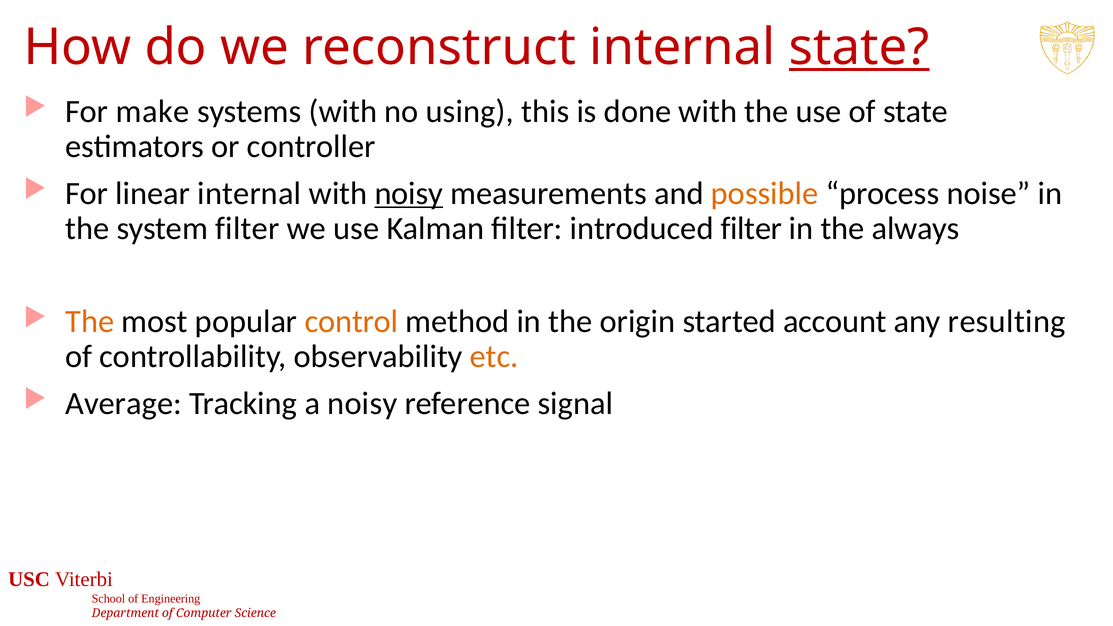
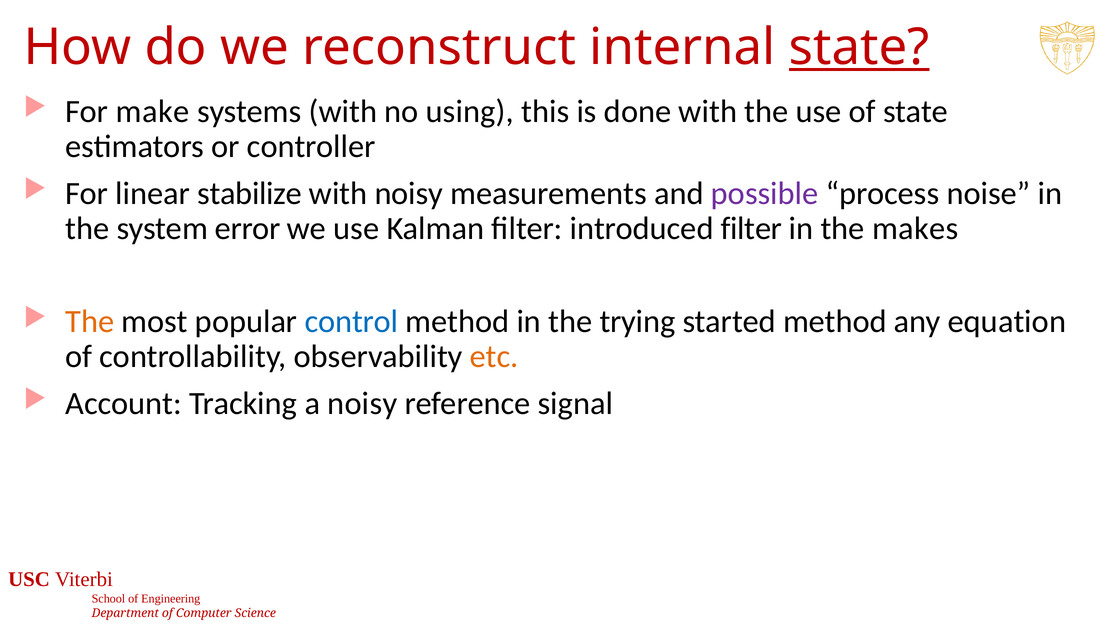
linear internal: internal -> stabilize
noisy at (409, 193) underline: present -> none
possible colour: orange -> purple
system filter: filter -> error
always: always -> makes
control colour: orange -> blue
origin: origin -> trying
started account: account -> method
resulting: resulting -> equation
Average: Average -> Account
